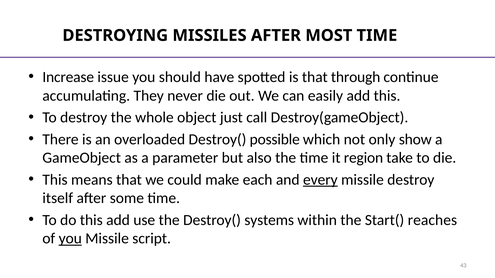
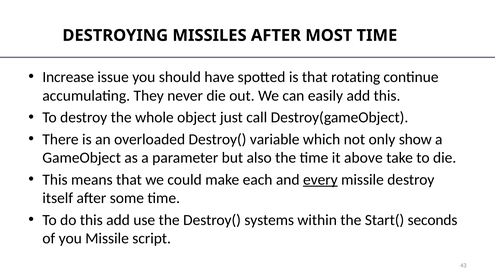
through: through -> rotating
possible: possible -> variable
region: region -> above
reaches: reaches -> seconds
you at (70, 239) underline: present -> none
